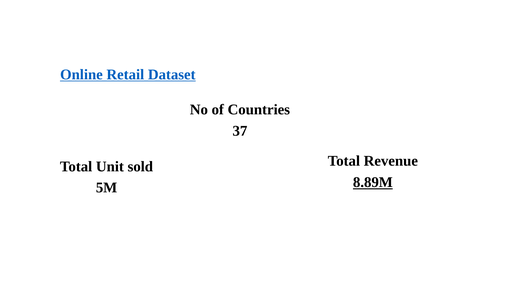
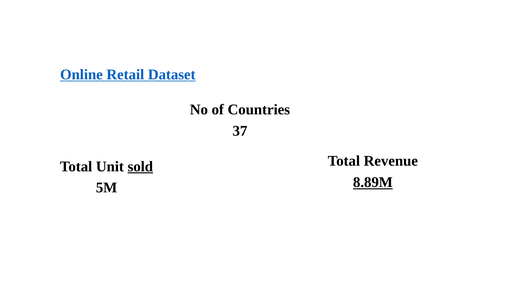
sold underline: none -> present
